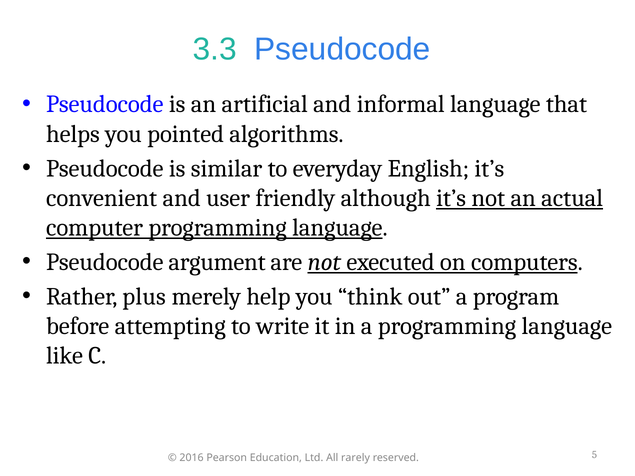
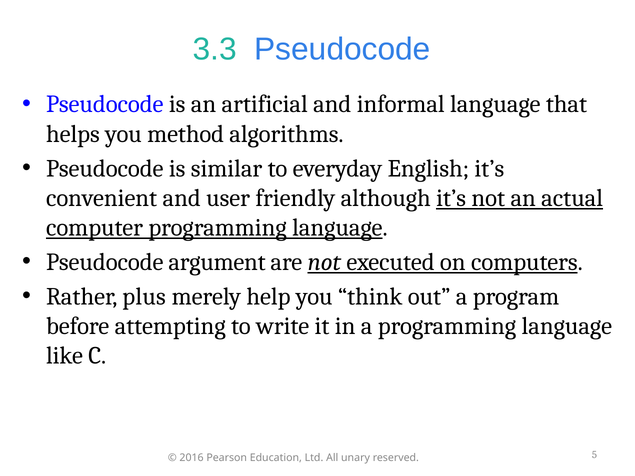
pointed: pointed -> method
rarely: rarely -> unary
